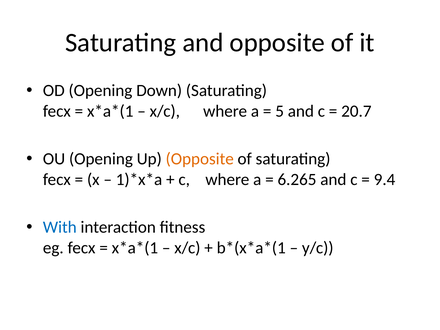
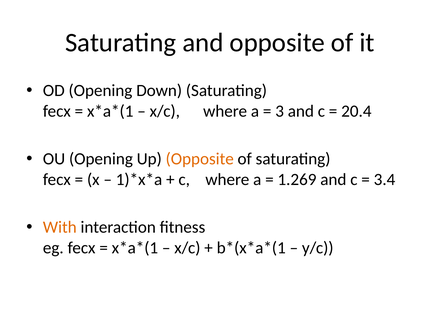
5: 5 -> 3
20.7: 20.7 -> 20.4
6.265: 6.265 -> 1.269
9.4: 9.4 -> 3.4
With colour: blue -> orange
